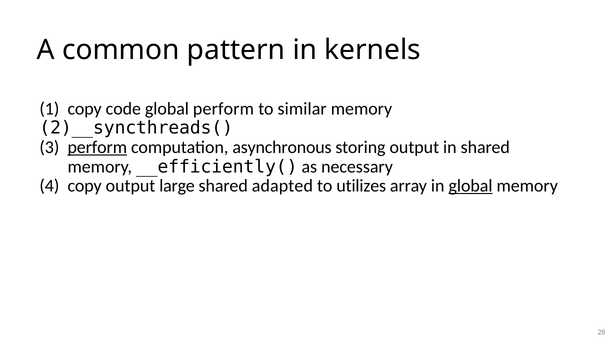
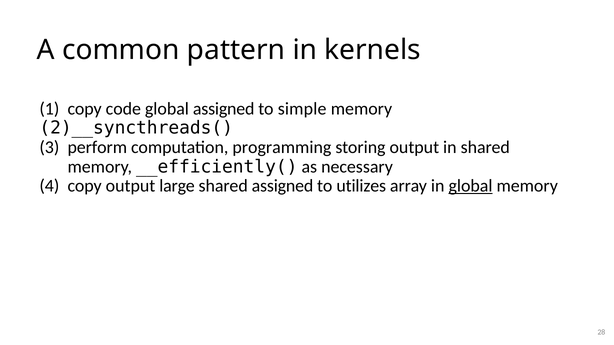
global perform: perform -> assigned
similar: similar -> simple
perform at (97, 148) underline: present -> none
asynchronous: asynchronous -> programming
shared adapted: adapted -> assigned
